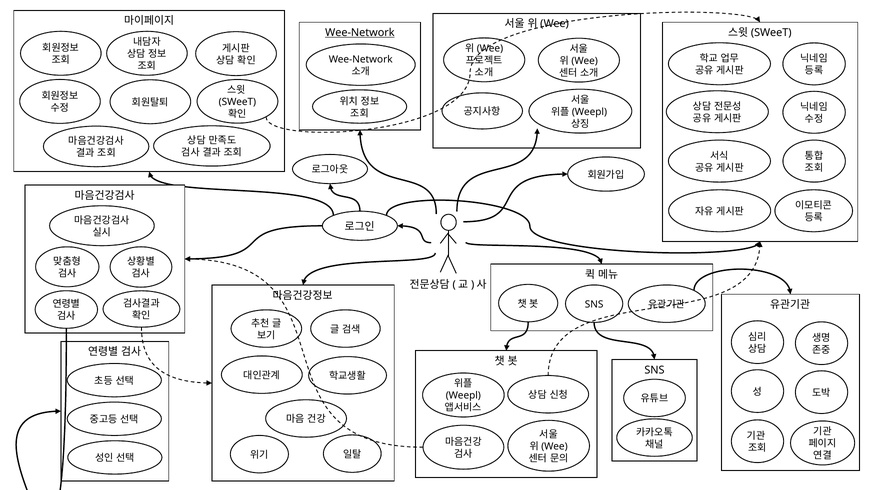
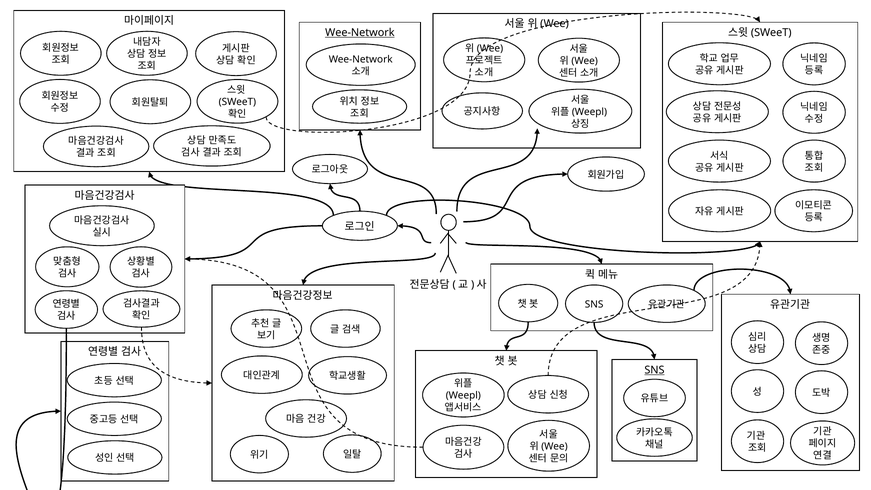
SNS at (654, 370) underline: none -> present
